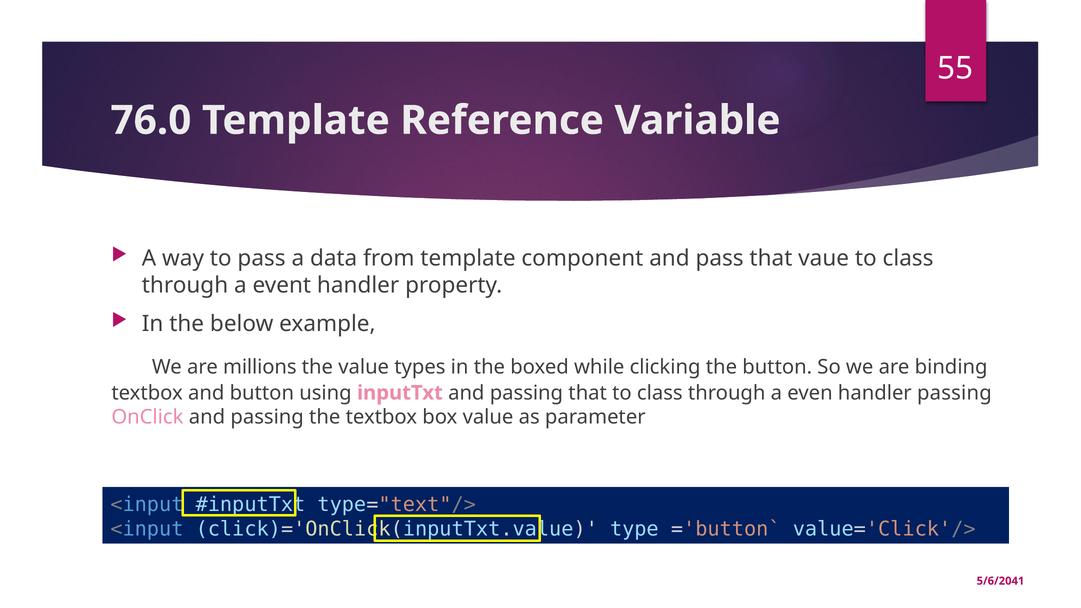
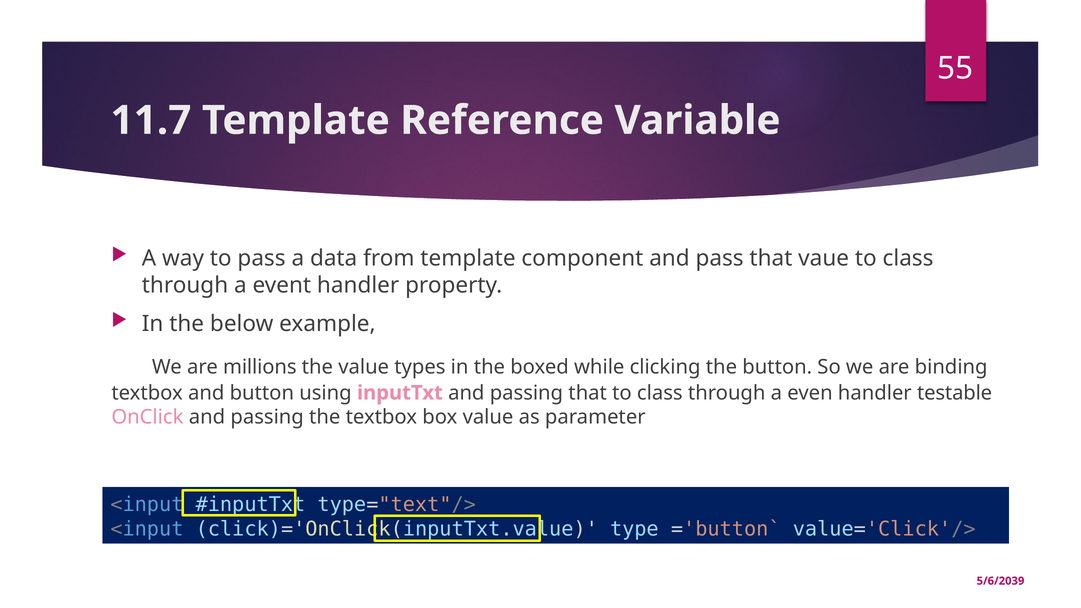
76.0: 76.0 -> 11.7
handler passing: passing -> testable
5/6/2041: 5/6/2041 -> 5/6/2039
